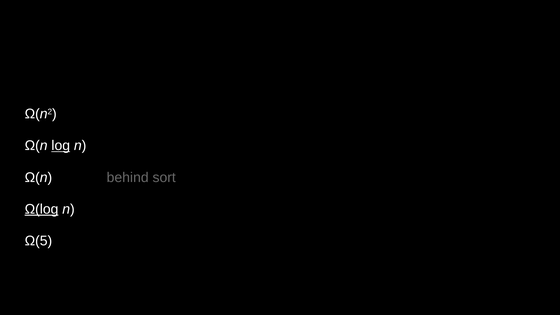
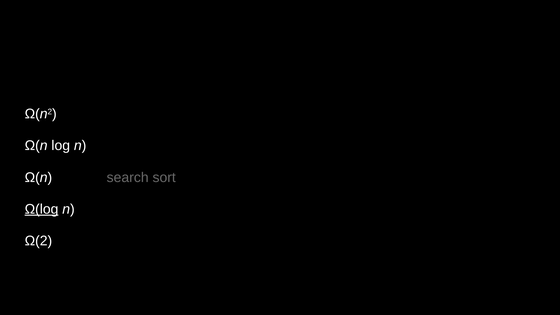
log underline: present -> none
behind: behind -> search
Ω(5: Ω(5 -> Ω(2
